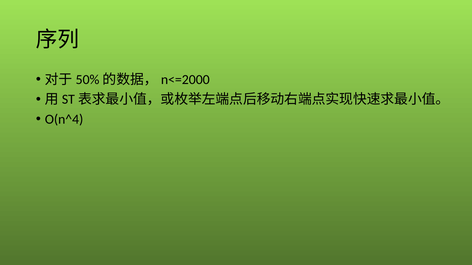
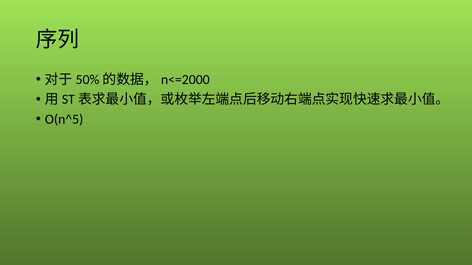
O(n^4: O(n^4 -> O(n^5
